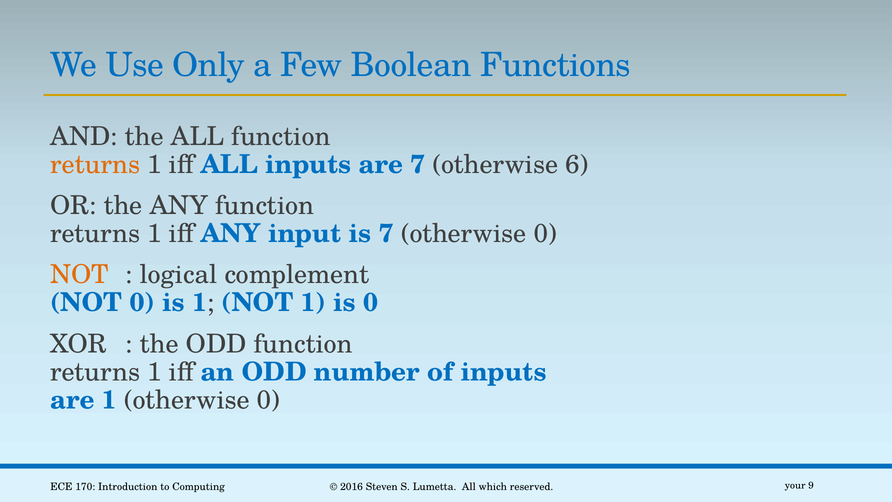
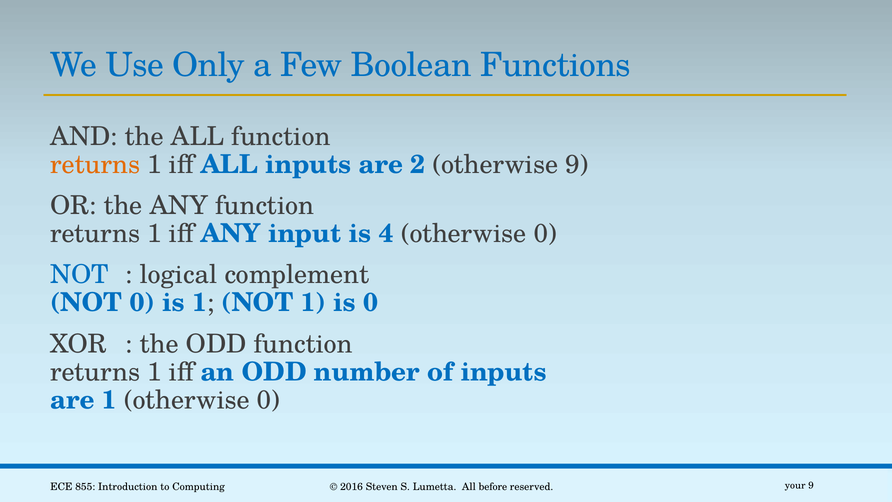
are 7: 7 -> 2
otherwise 6: 6 -> 9
is 7: 7 -> 4
NOT at (80, 275) colour: orange -> blue
170: 170 -> 855
which: which -> before
